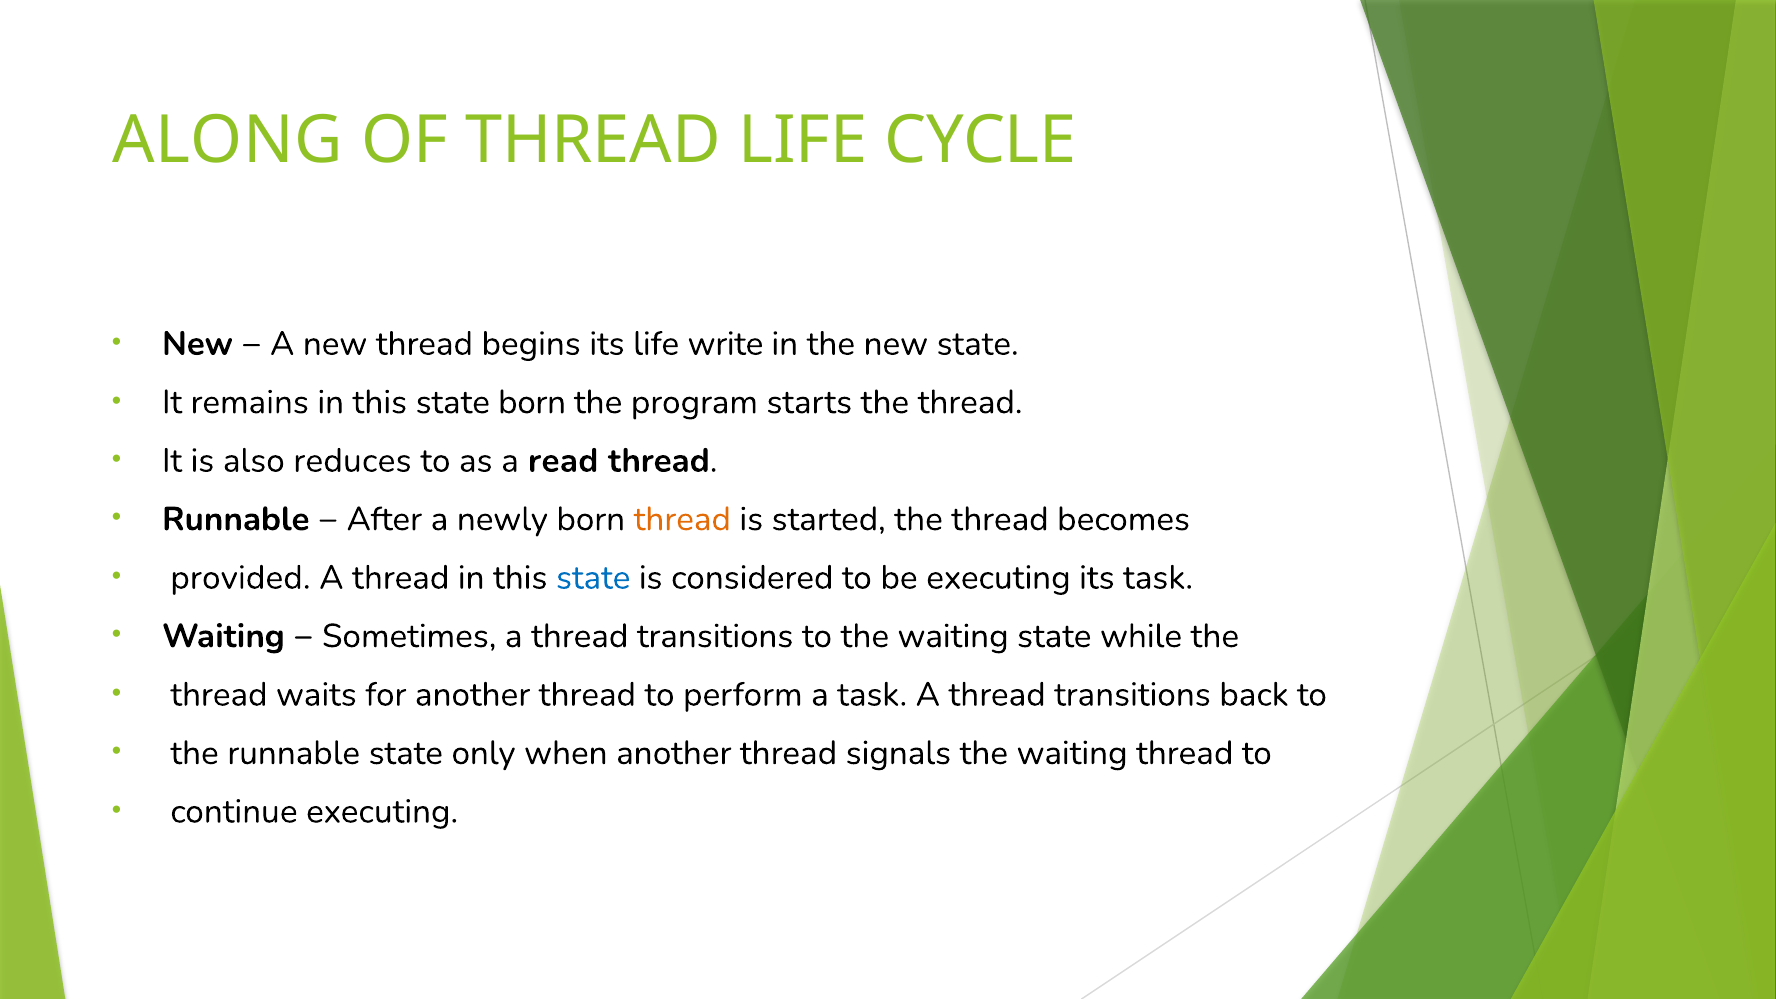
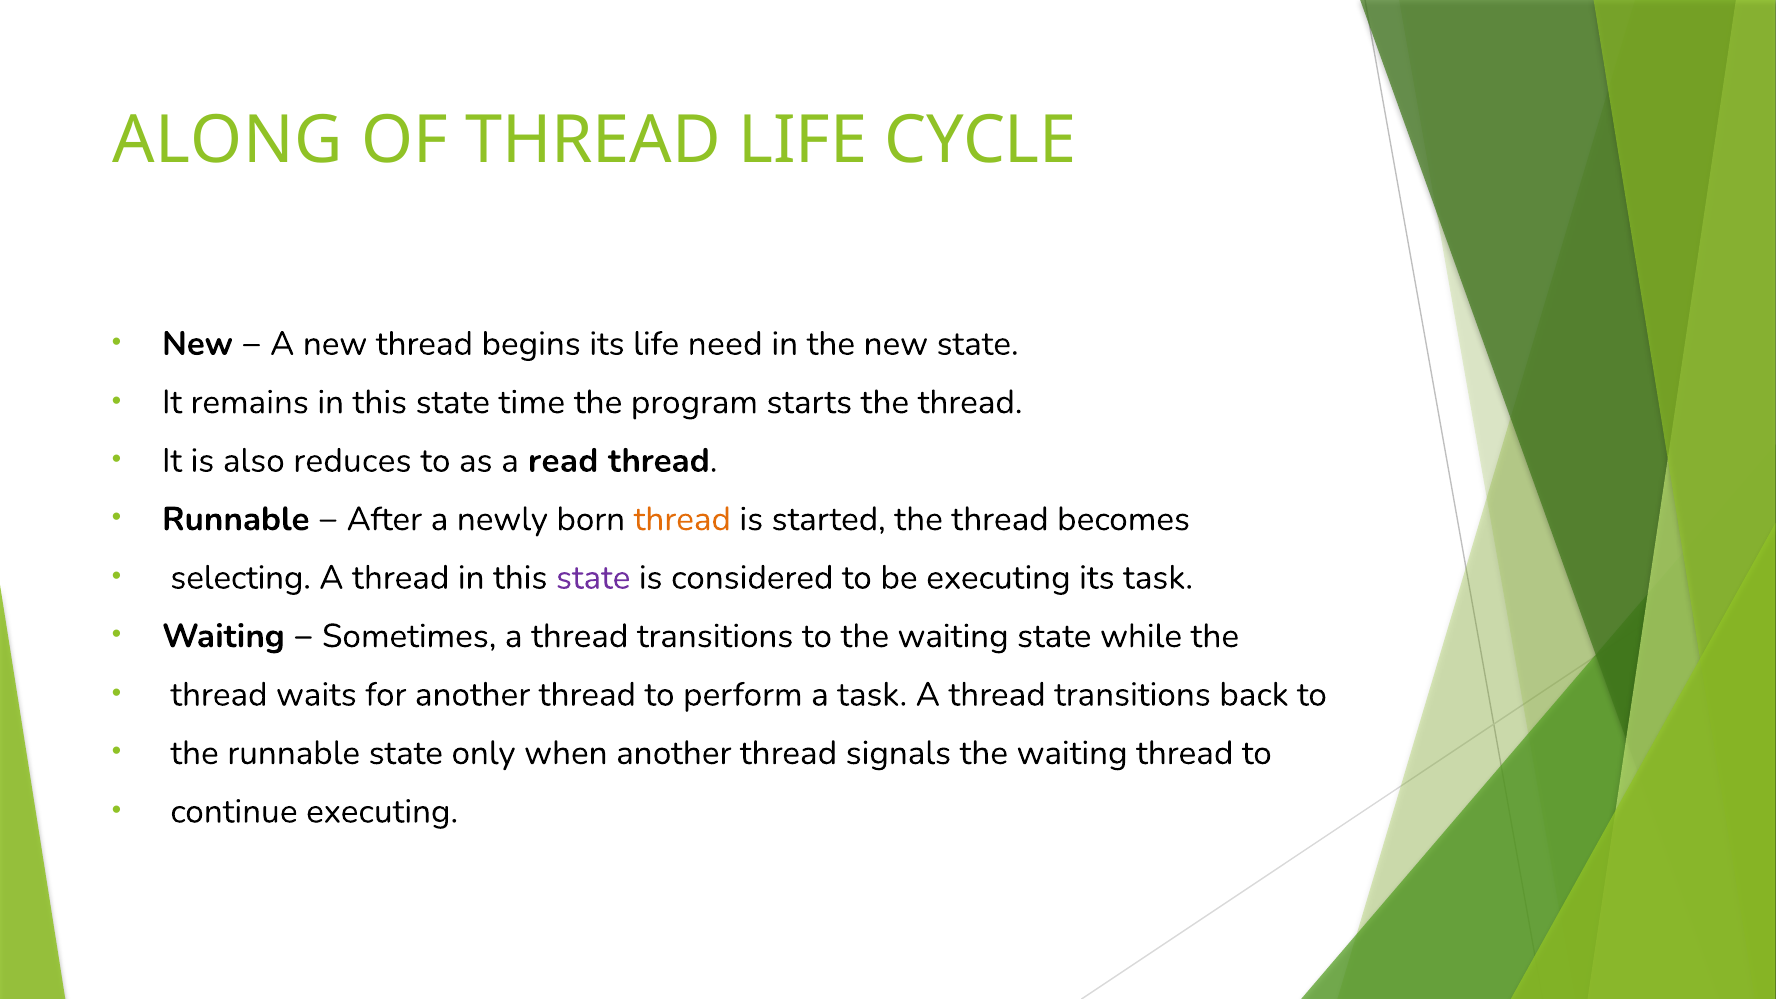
write: write -> need
state born: born -> time
provided: provided -> selecting
state at (593, 578) colour: blue -> purple
